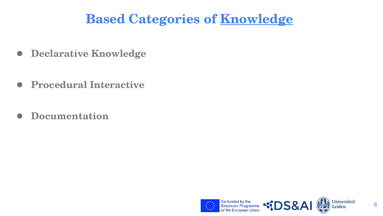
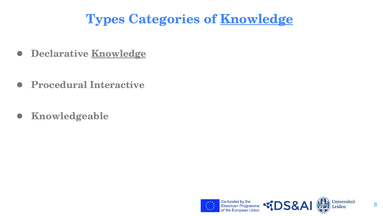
Based: Based -> Types
Knowledge at (119, 54) underline: none -> present
Documentation: Documentation -> Knowledgeable
